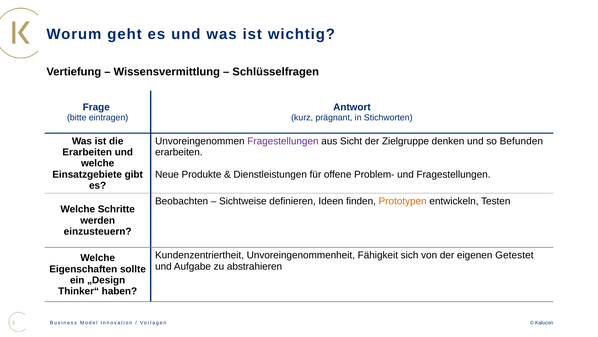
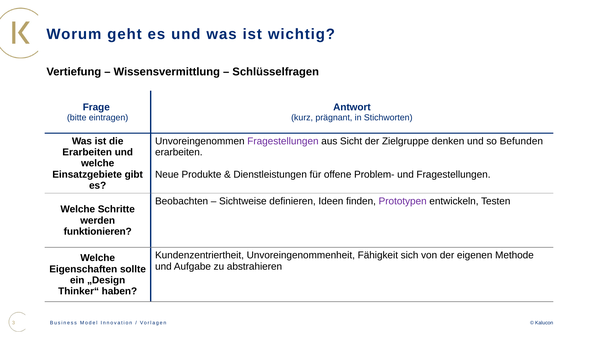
Prototypen colour: orange -> purple
einzusteuern: einzusteuern -> funktionieren
Getestet: Getestet -> Methode
